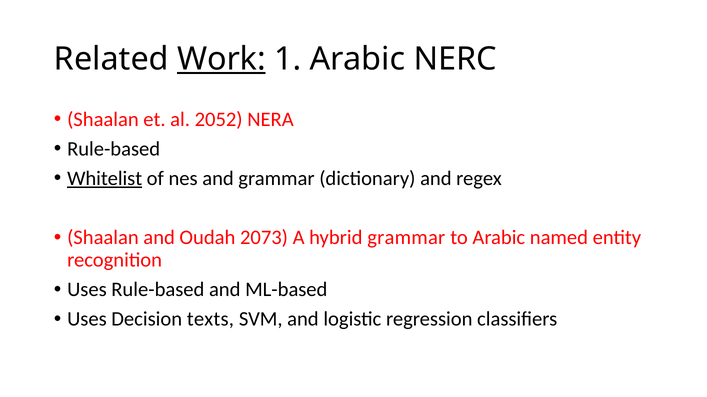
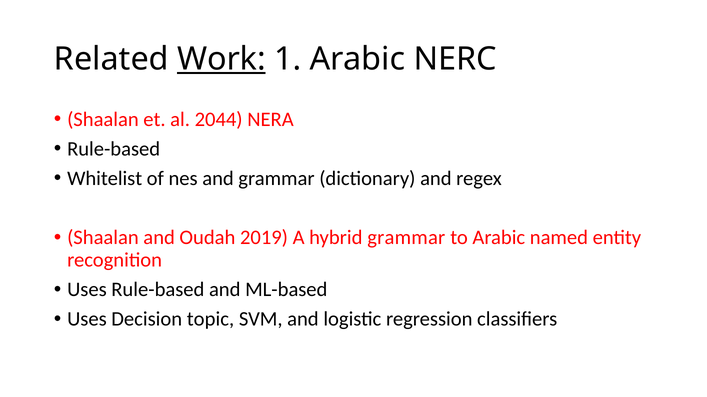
2052: 2052 -> 2044
Whitelist underline: present -> none
2073: 2073 -> 2019
texts: texts -> topic
